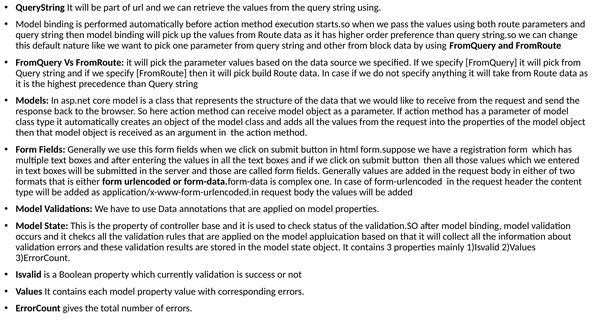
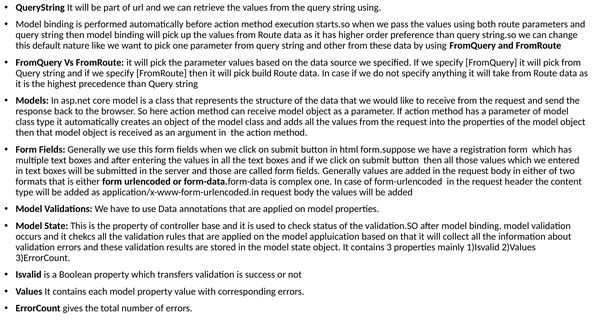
from block: block -> these
currently: currently -> transfers
